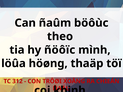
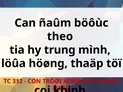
ñöôïc: ñöôïc -> trung
